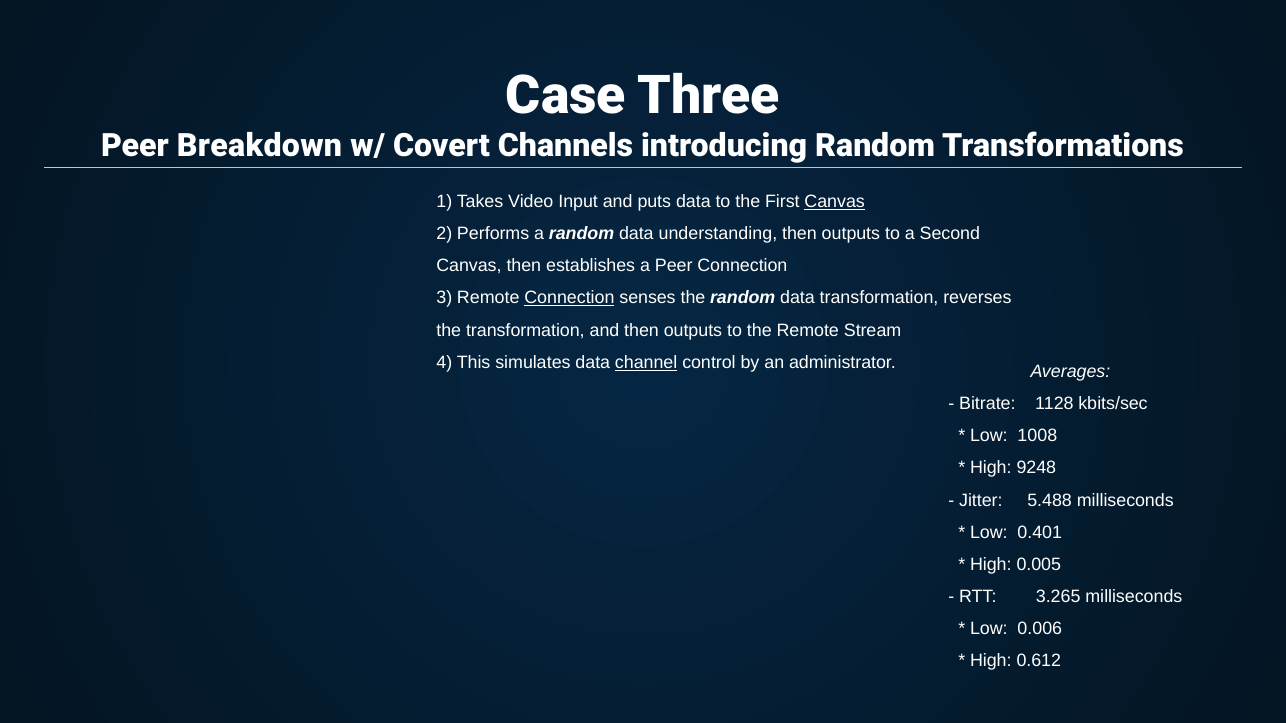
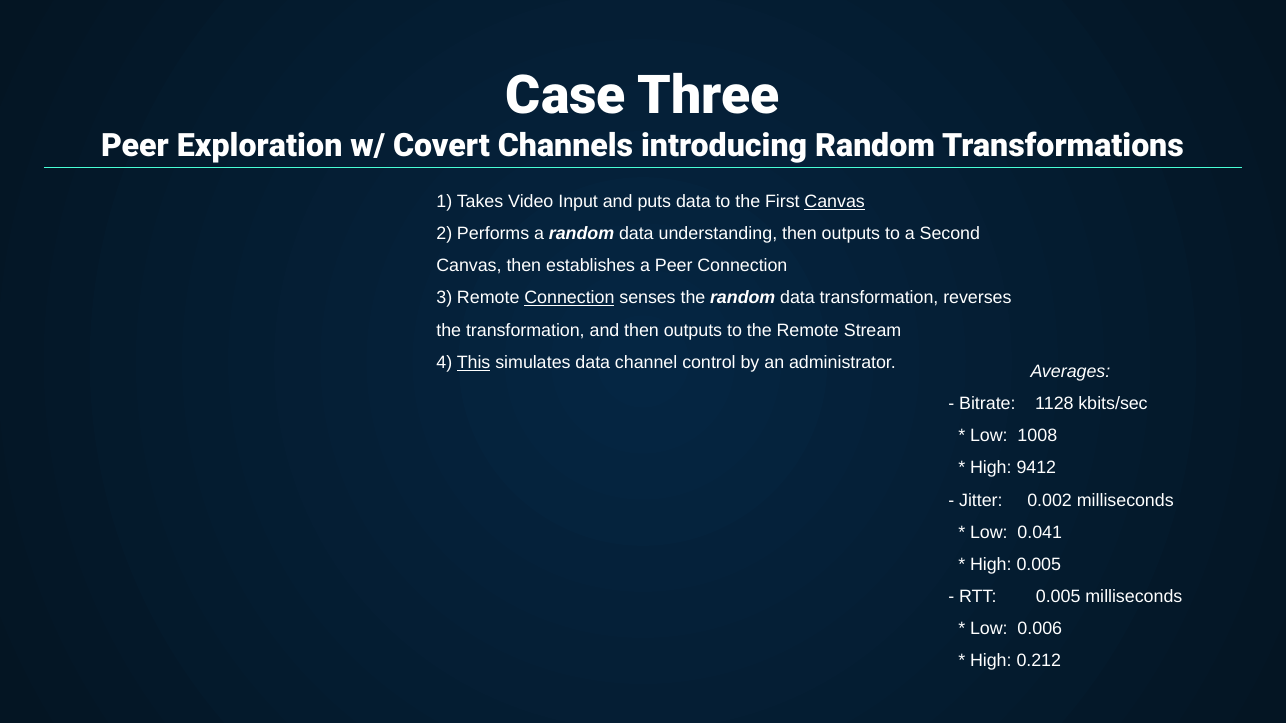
Breakdown: Breakdown -> Exploration
This underline: none -> present
channel underline: present -> none
9248: 9248 -> 9412
5.488: 5.488 -> 0.002
0.401: 0.401 -> 0.041
RTT 3.265: 3.265 -> 0.005
0.612: 0.612 -> 0.212
